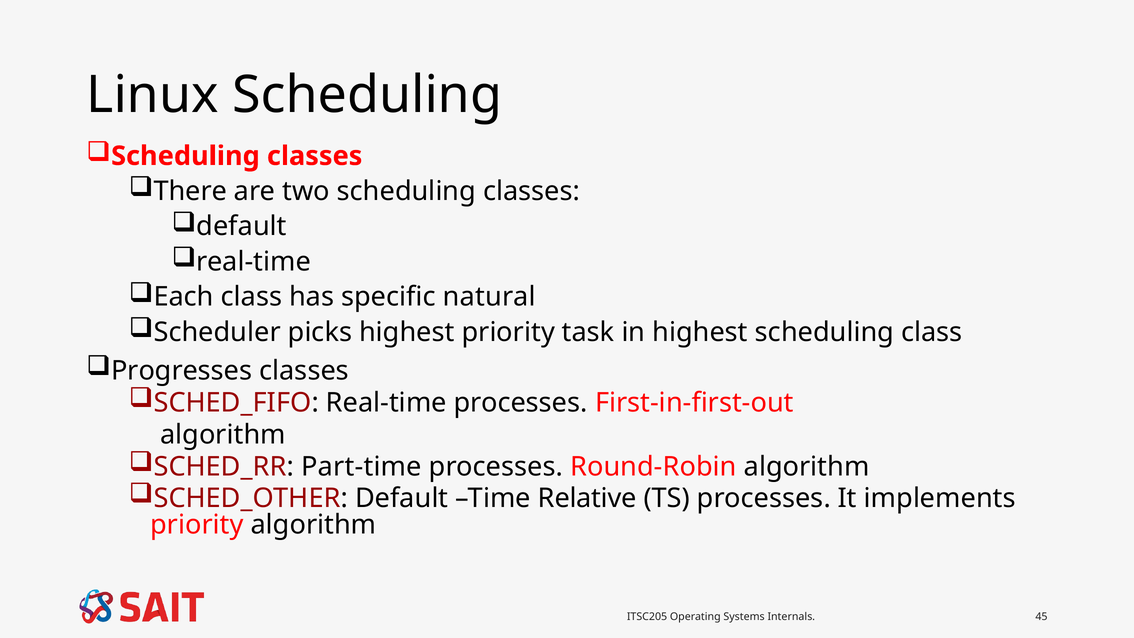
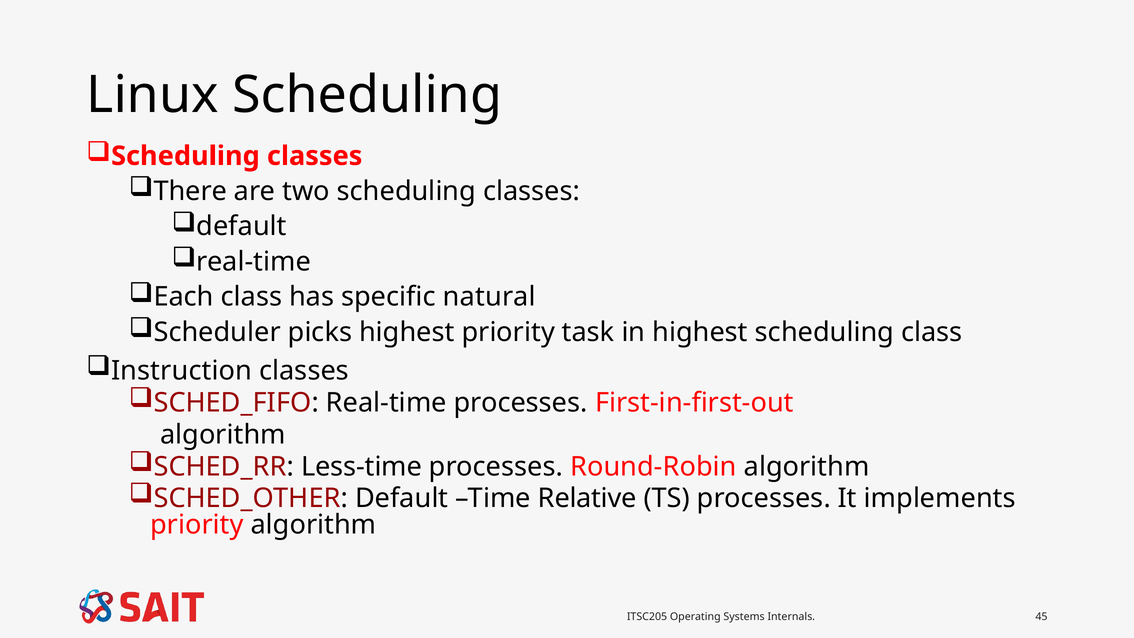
Progresses: Progresses -> Instruction
Part-time: Part-time -> Less-time
